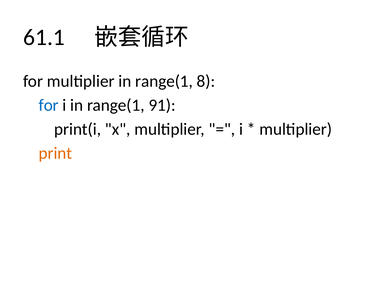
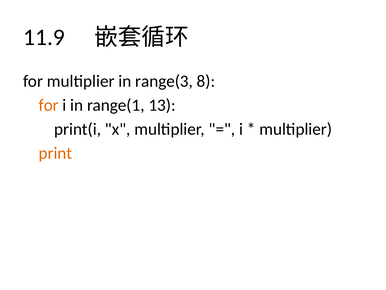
61.1: 61.1 -> 11.9
multiplier in range(1: range(1 -> range(3
for at (49, 105) colour: blue -> orange
91: 91 -> 13
